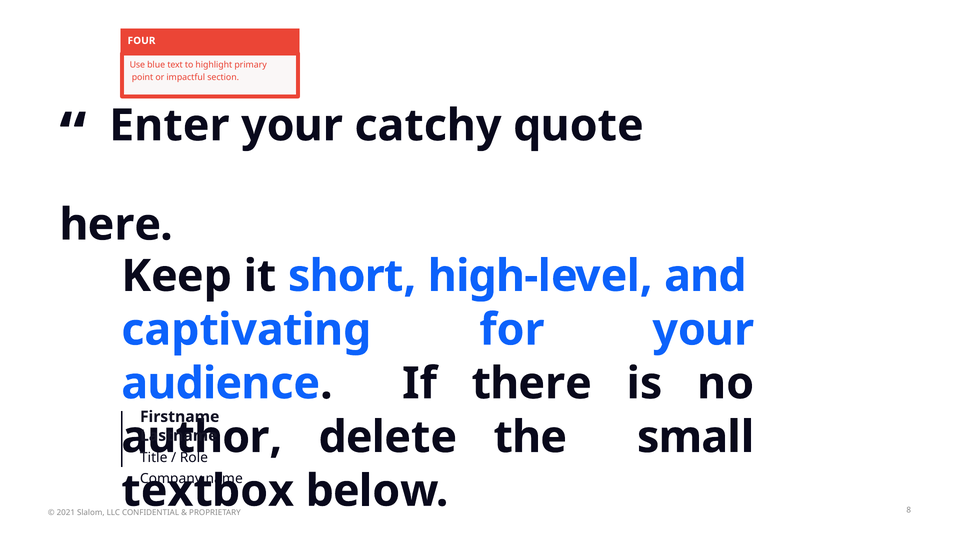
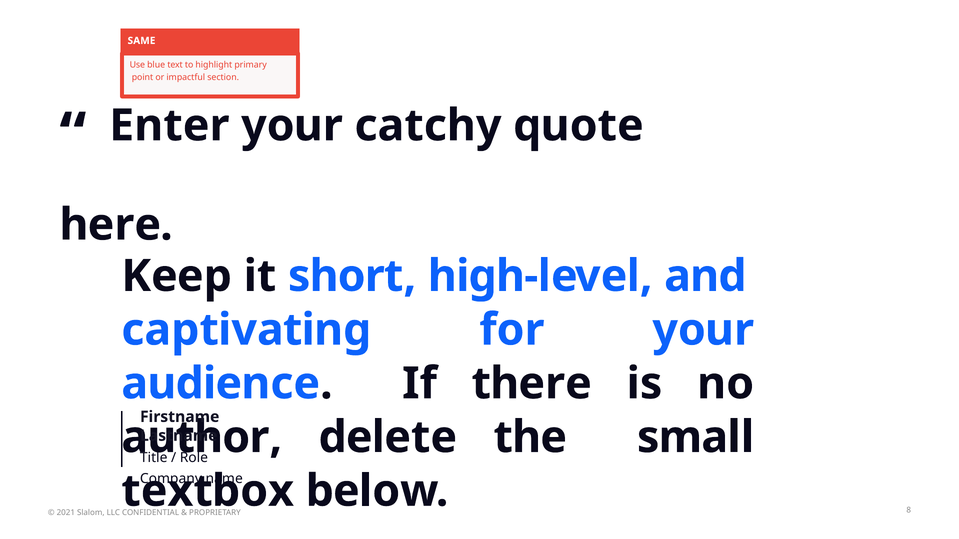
FOUR: FOUR -> SAME
